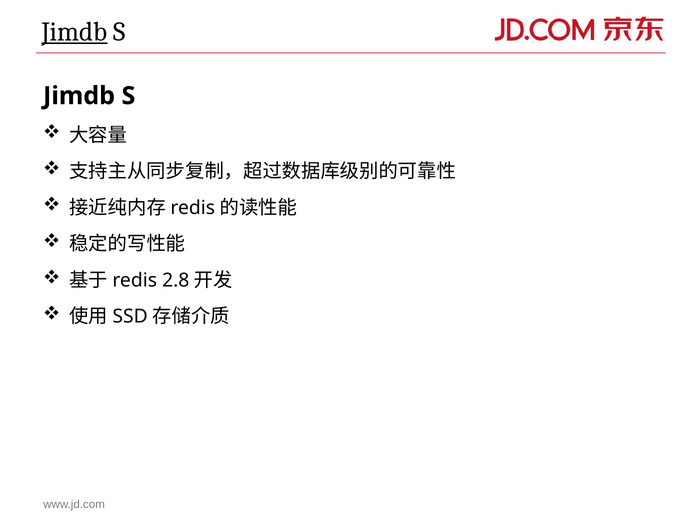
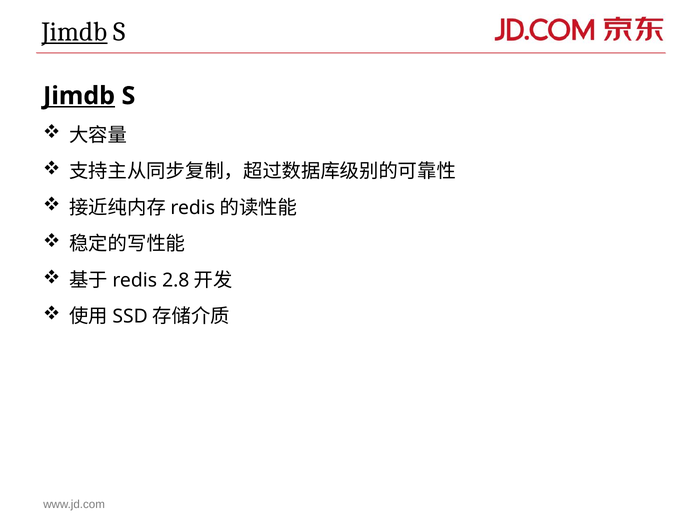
Jimdb at (79, 96) underline: none -> present
